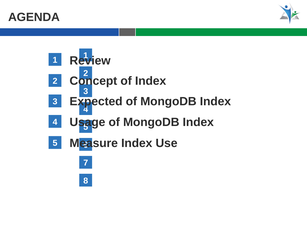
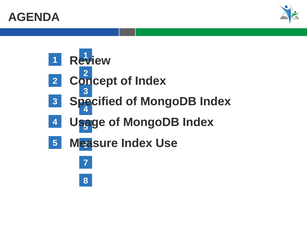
Expected: Expected -> Specified
